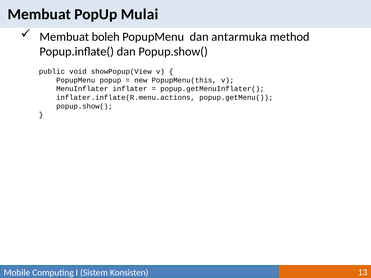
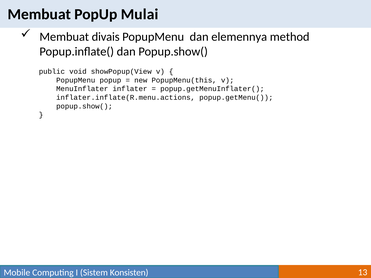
boleh: boleh -> divais
antarmuka: antarmuka -> elemennya
